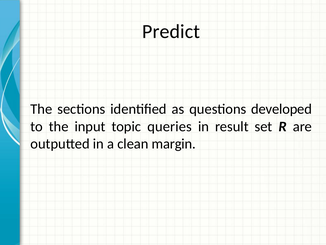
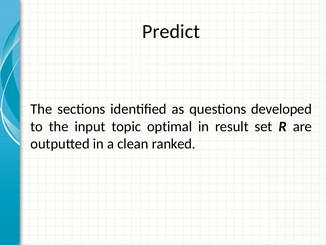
queries: queries -> optimal
margin: margin -> ranked
